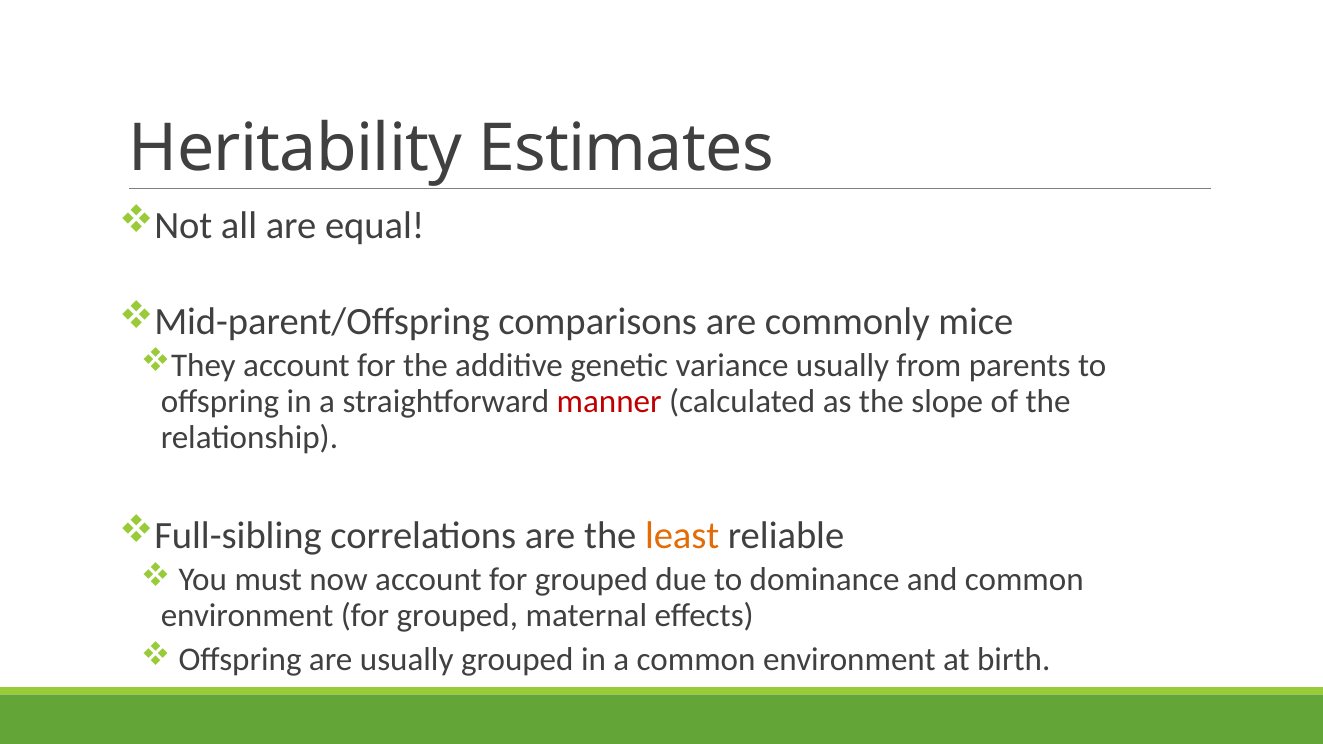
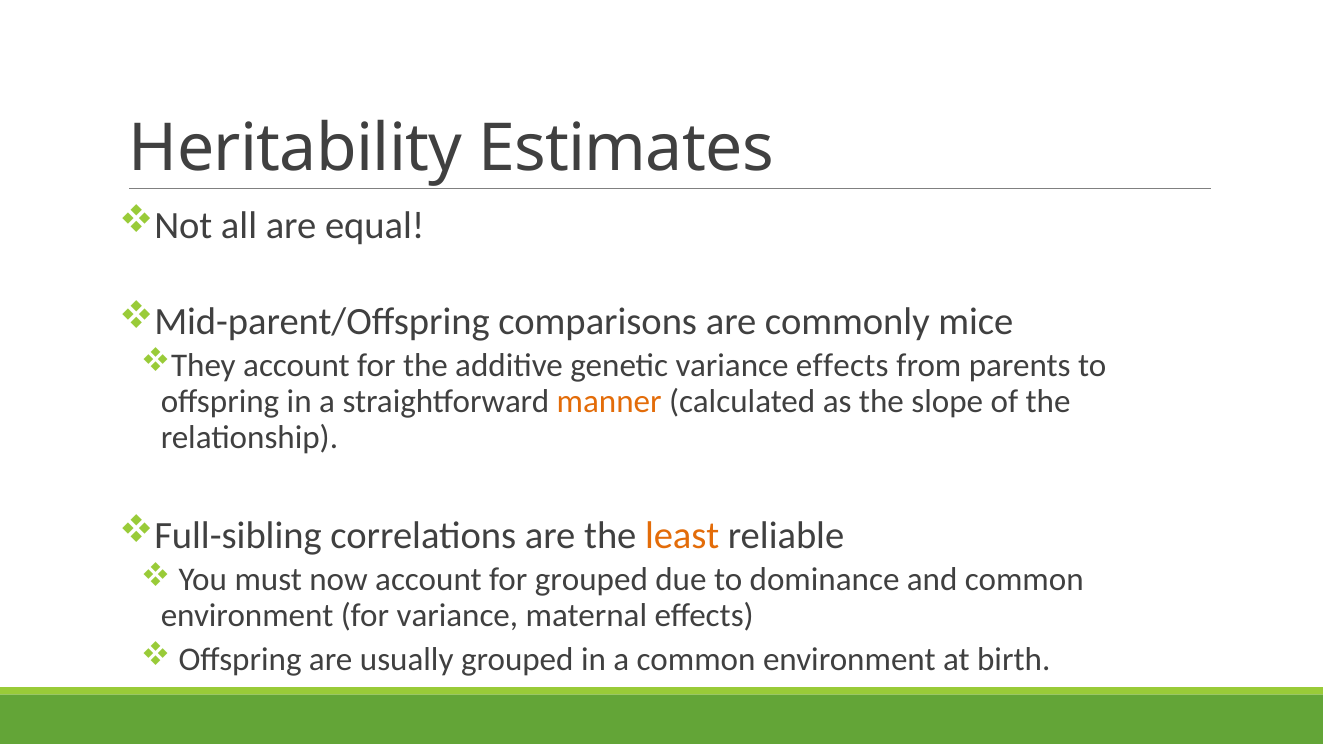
variance usually: usually -> effects
manner colour: red -> orange
environment for grouped: grouped -> variance
